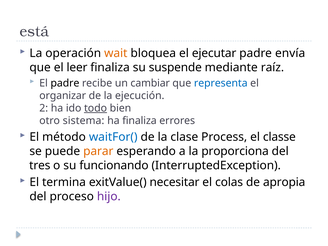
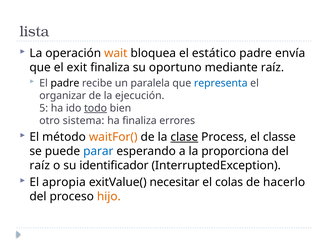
está: está -> lista
ejecutar: ejecutar -> estático
leer: leer -> exit
suspende: suspende -> oportuno
cambiar: cambiar -> paralela
2: 2 -> 5
waitFor( colour: blue -> orange
clase underline: none -> present
parar colour: orange -> blue
tres at (40, 165): tres -> raíz
funcionando: funcionando -> identificador
termina: termina -> apropia
apropia: apropia -> hacerlo
hijo colour: purple -> orange
